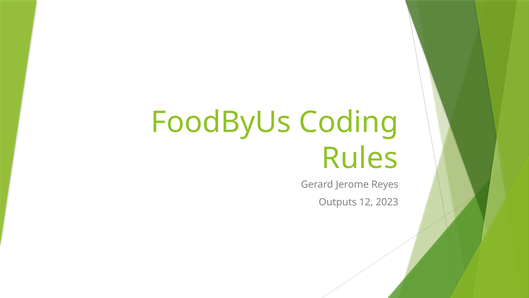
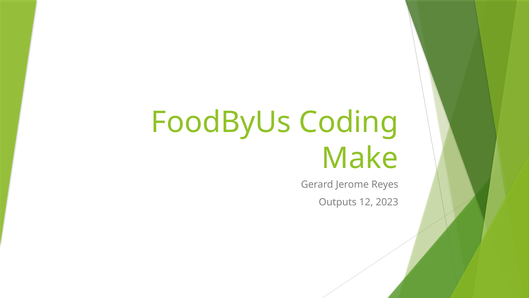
Rules: Rules -> Make
